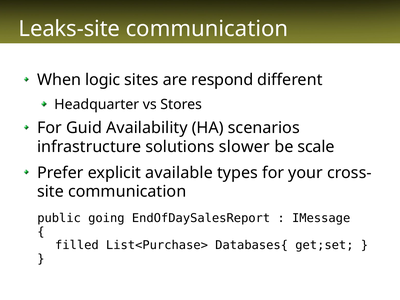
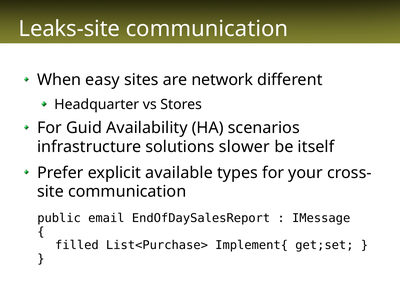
logic: logic -> easy
respond: respond -> network
scale: scale -> itself
going: going -> email
Databases{: Databases{ -> Implement{
